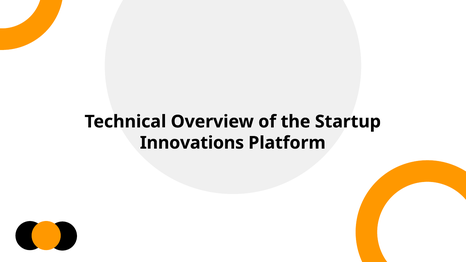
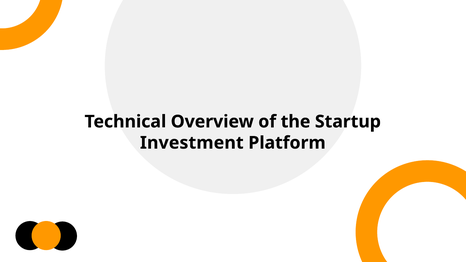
Innovations: Innovations -> Investment
